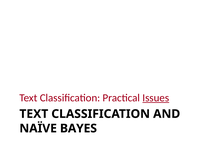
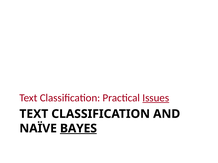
BAYES underline: none -> present
